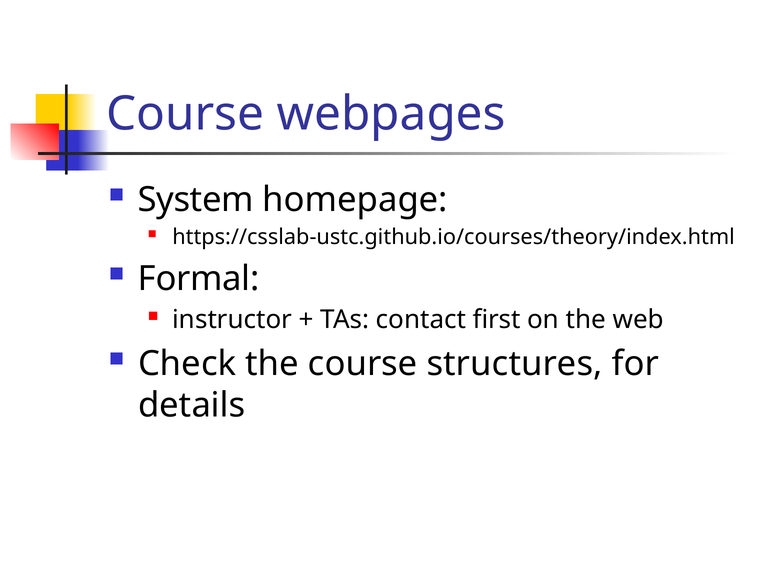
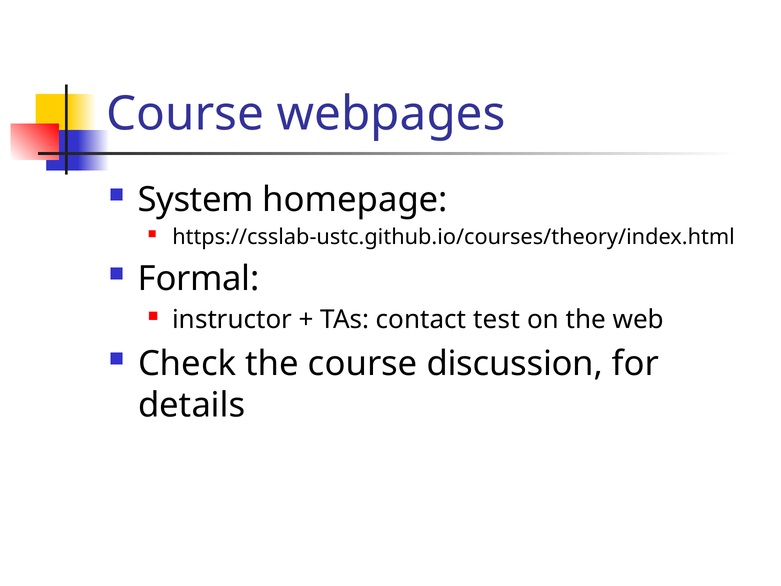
first: first -> test
structures: structures -> discussion
